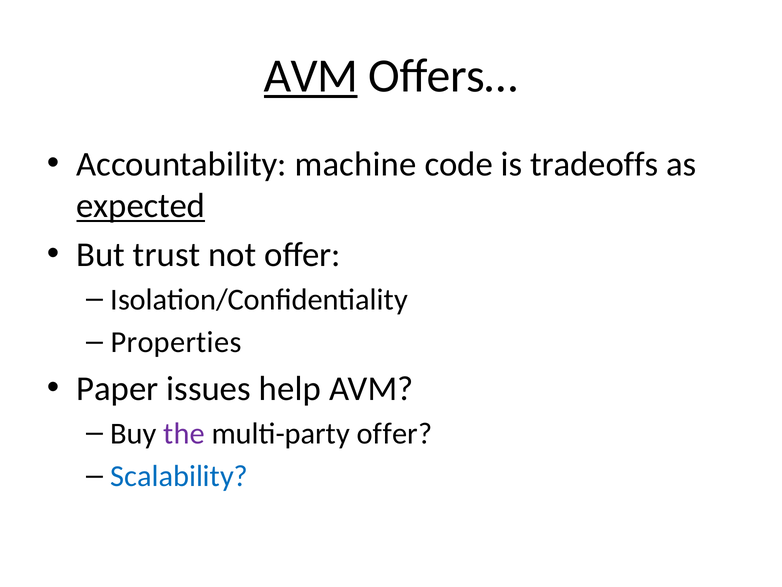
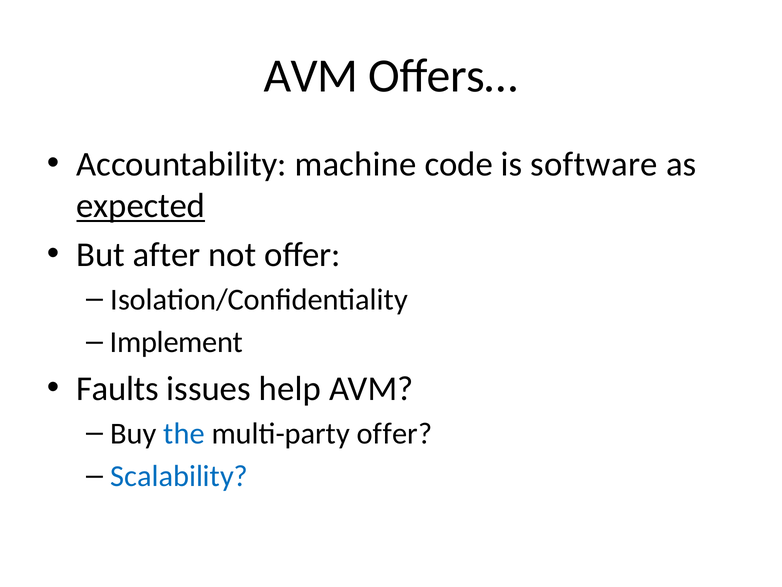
AVM at (311, 76) underline: present -> none
tradeoffs: tradeoffs -> software
trust: trust -> after
Properties: Properties -> Implement
Paper: Paper -> Faults
the colour: purple -> blue
